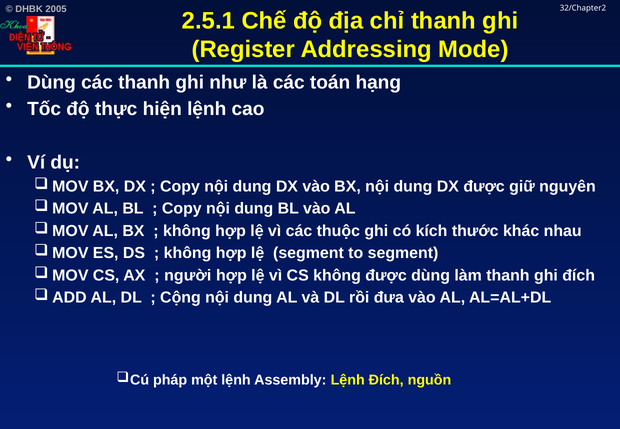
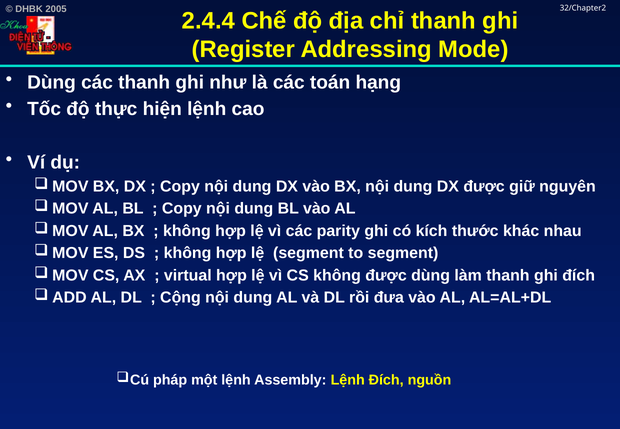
2.5.1: 2.5.1 -> 2.4.4
thuộc: thuộc -> parity
người: người -> virtual
